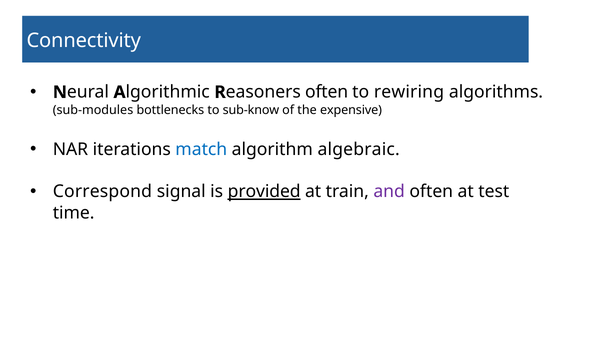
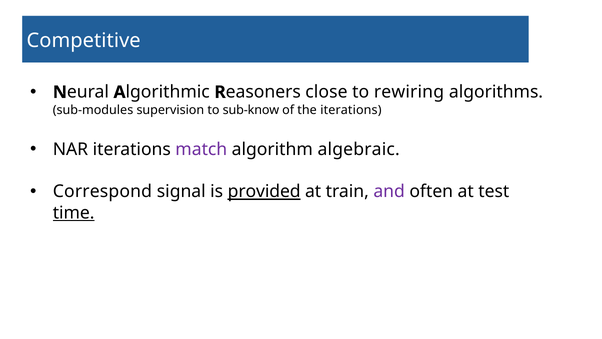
Connectivity: Connectivity -> Competitive
often at (327, 92): often -> close
bottlenecks: bottlenecks -> supervision
the expensive: expensive -> iterations
match colour: blue -> purple
time underline: none -> present
